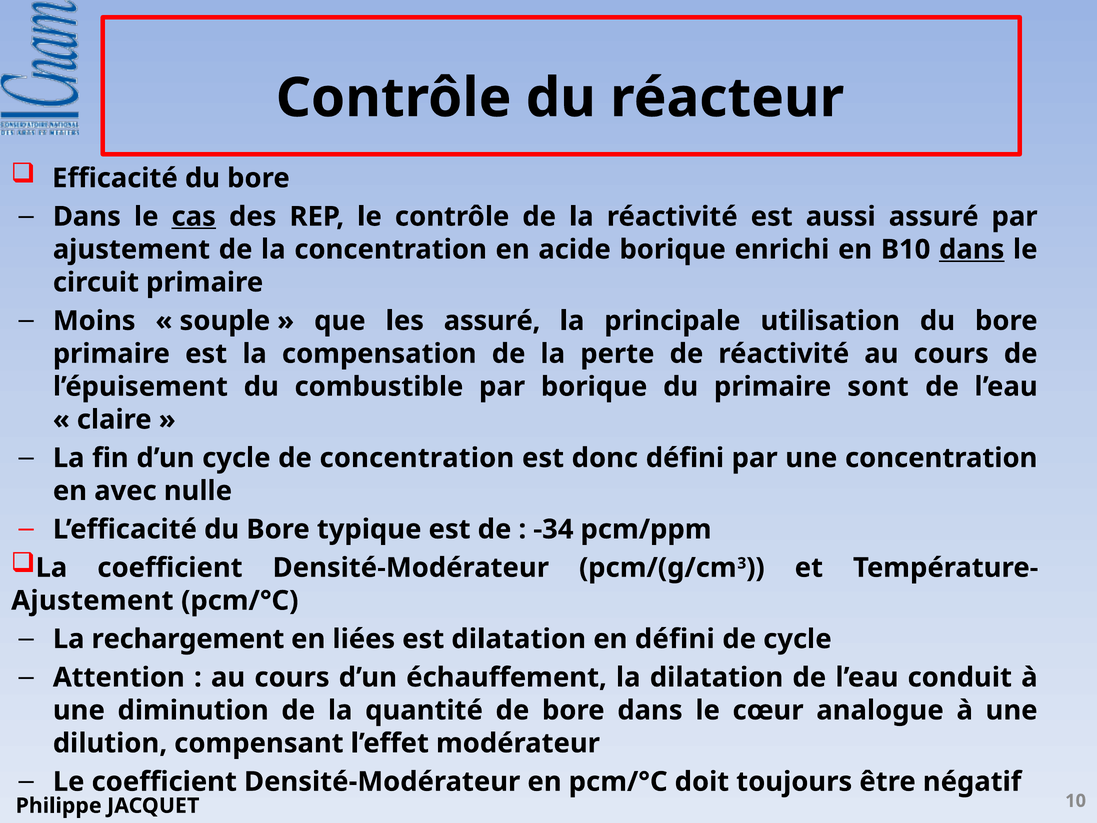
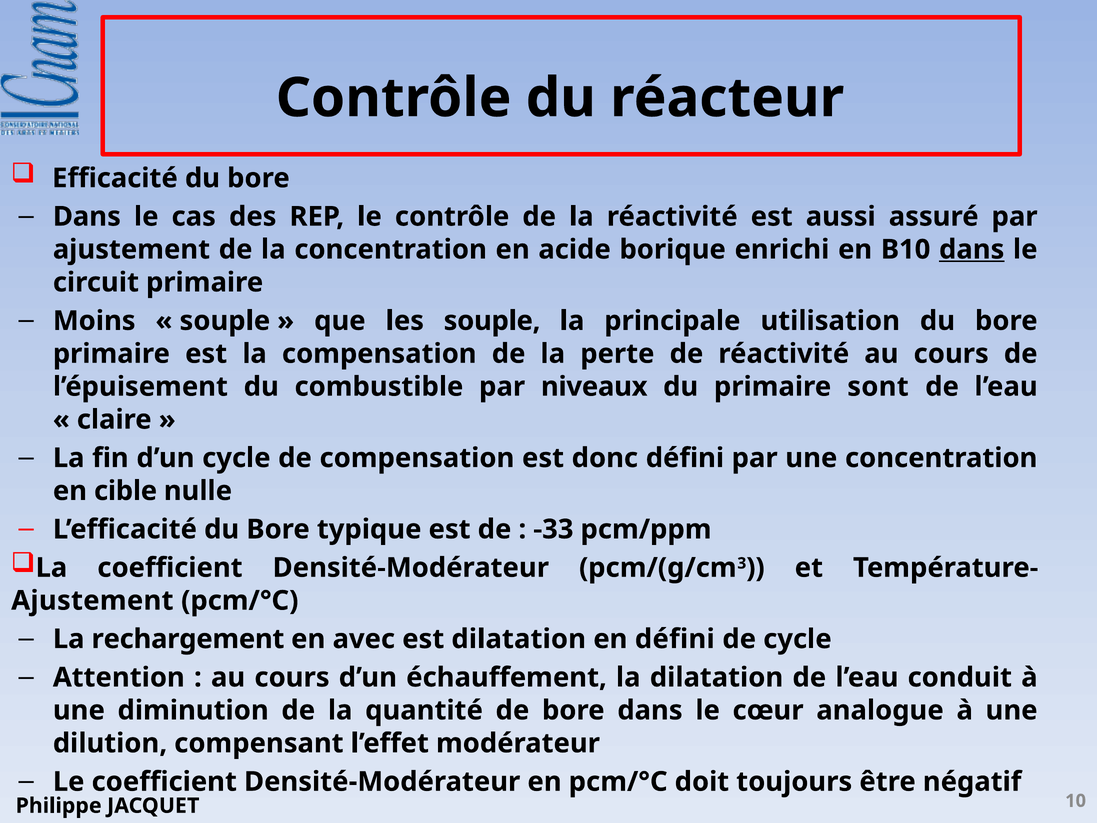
cas underline: present -> none
les assuré: assuré -> souple
par borique: borique -> niveaux
de concentration: concentration -> compensation
avec: avec -> cible
-34: -34 -> -33
liées: liées -> avec
